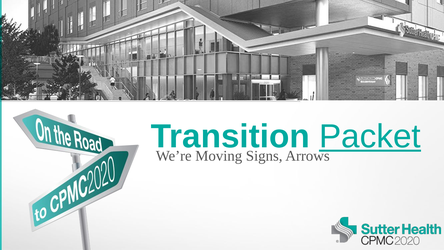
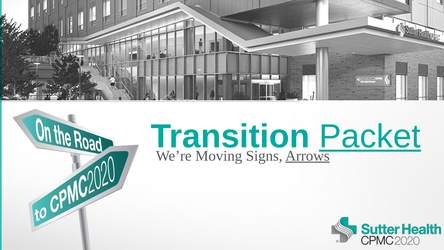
Arrows underline: none -> present
